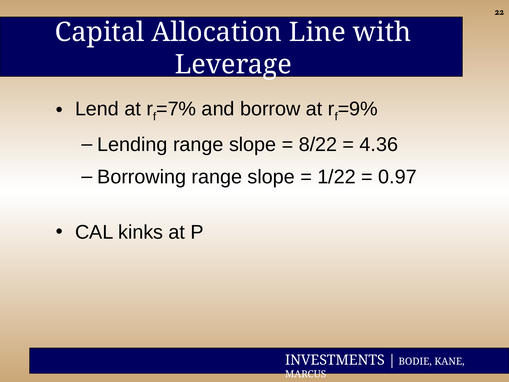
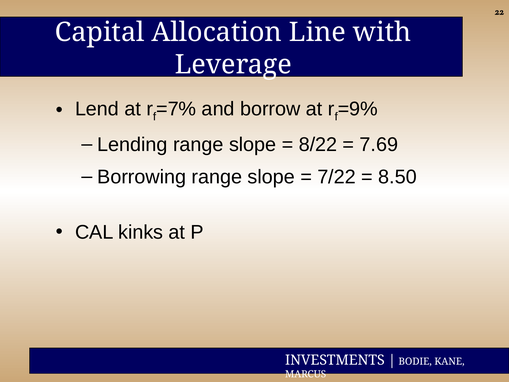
4.36: 4.36 -> 7.69
1/22: 1/22 -> 7/22
0.97: 0.97 -> 8.50
